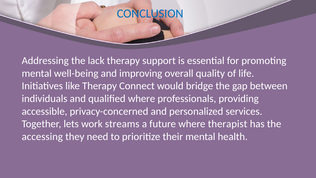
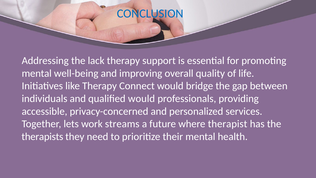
qualified where: where -> would
accessing: accessing -> therapists
